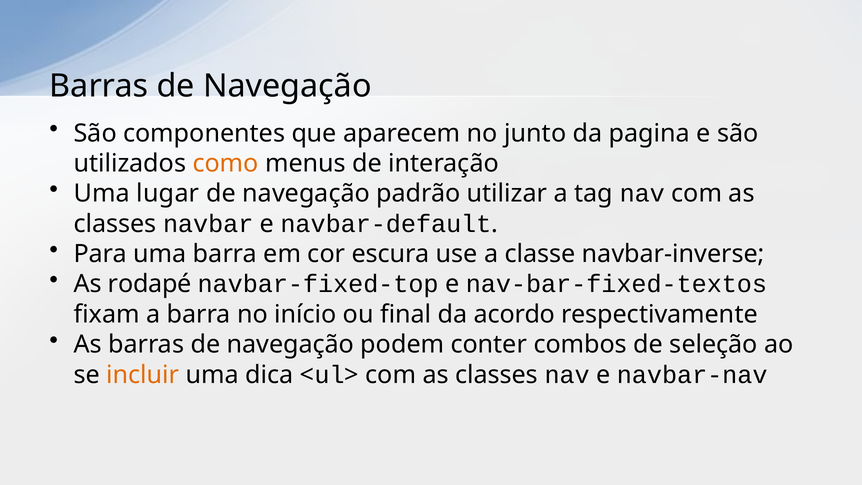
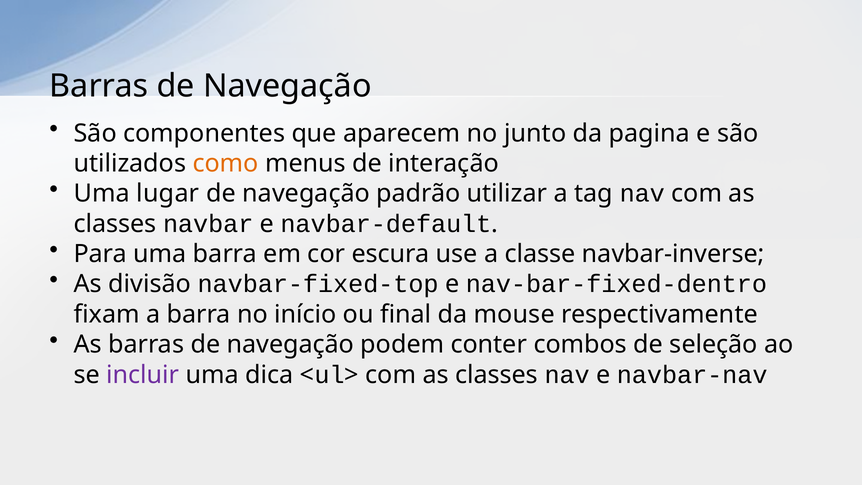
rodapé: rodapé -> divisão
nav-bar-fixed-textos: nav-bar-fixed-textos -> nav-bar-fixed-dentro
acordo: acordo -> mouse
incluir colour: orange -> purple
